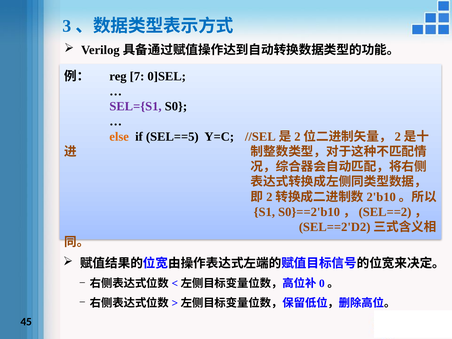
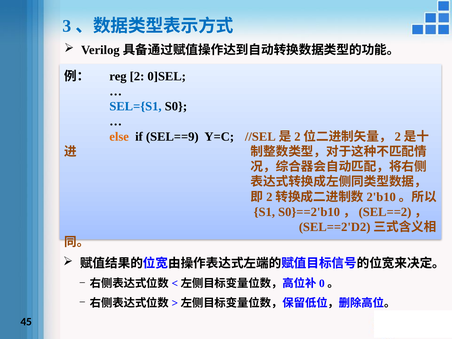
7: 7 -> 2
SEL={S1 colour: purple -> blue
SEL==5: SEL==5 -> SEL==9
